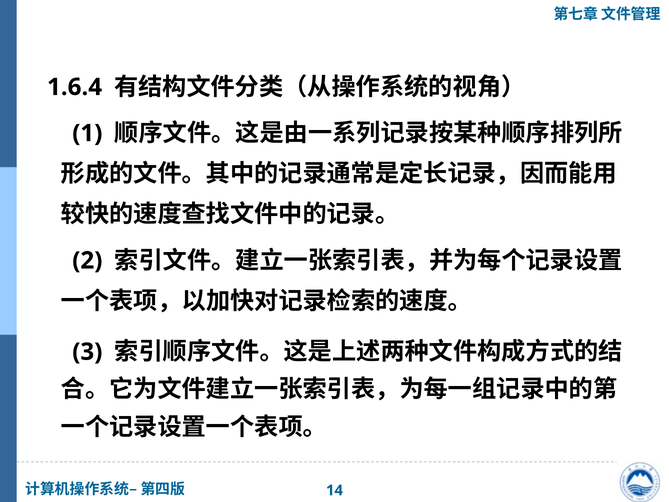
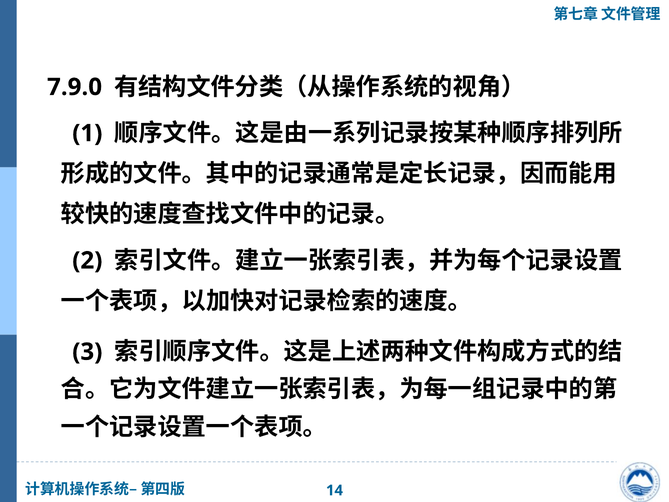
1.6.4: 1.6.4 -> 7.9.0
